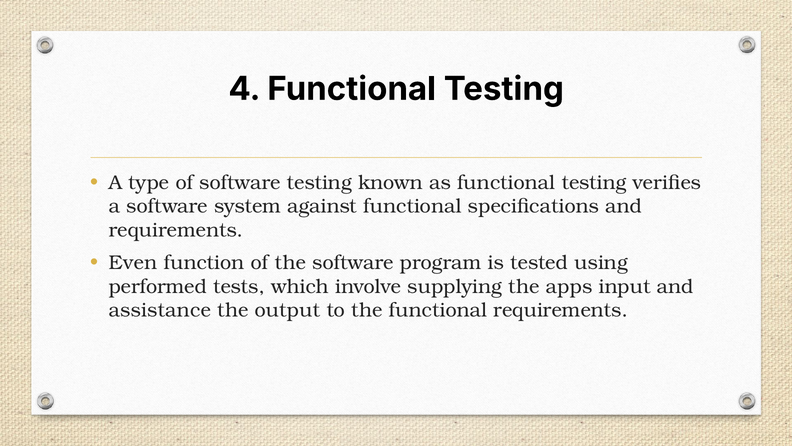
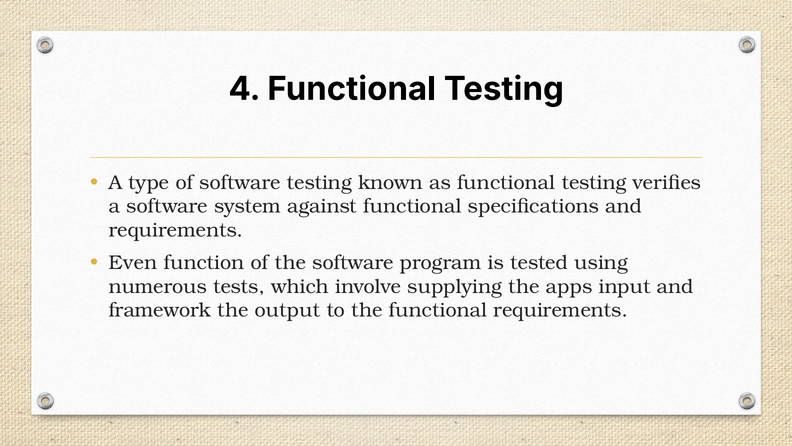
performed: performed -> numerous
assistance: assistance -> framework
